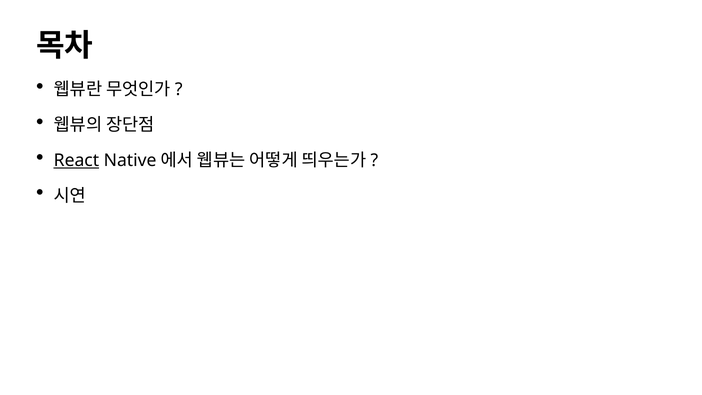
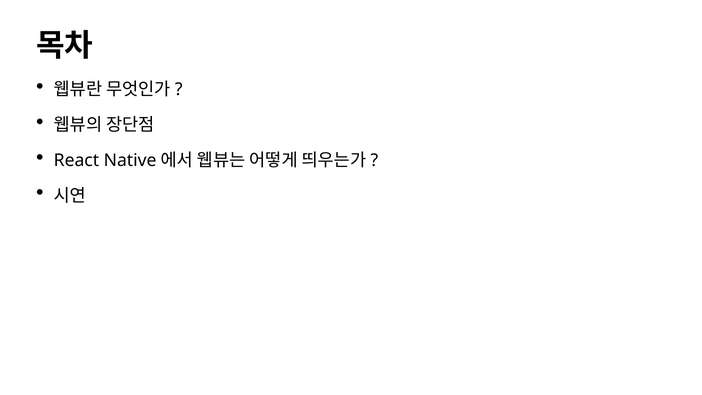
React underline: present -> none
